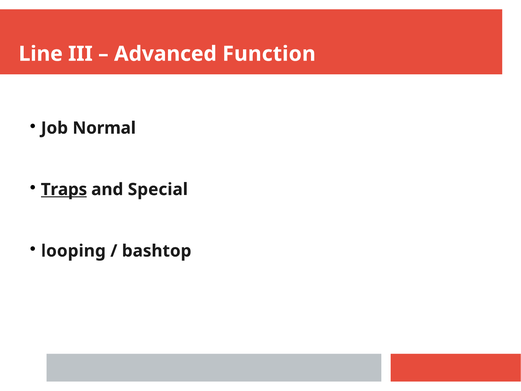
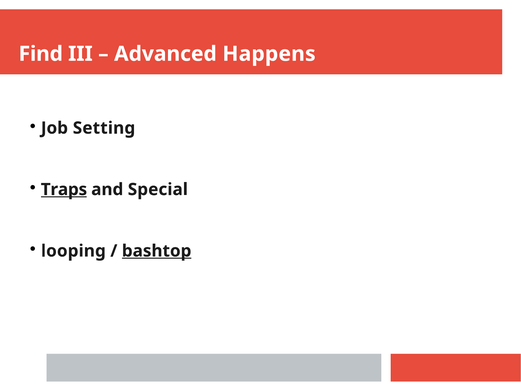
Line: Line -> Find
Function: Function -> Happens
Normal: Normal -> Setting
bashtop underline: none -> present
